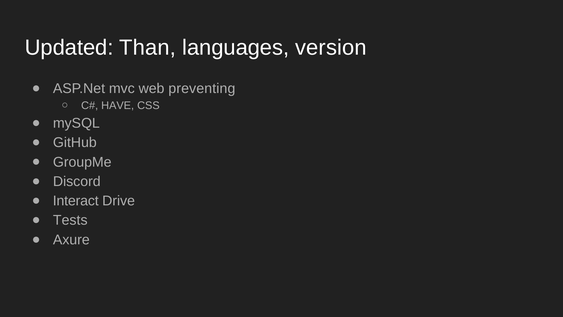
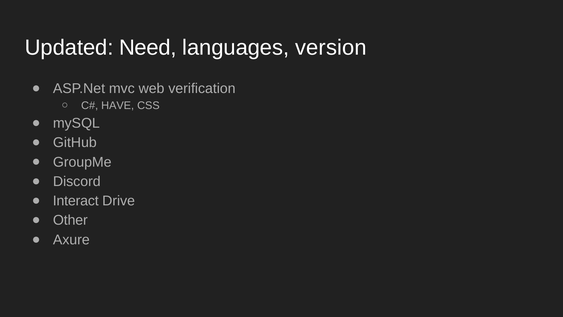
Than: Than -> Need
preventing: preventing -> verification
Tests: Tests -> Other
